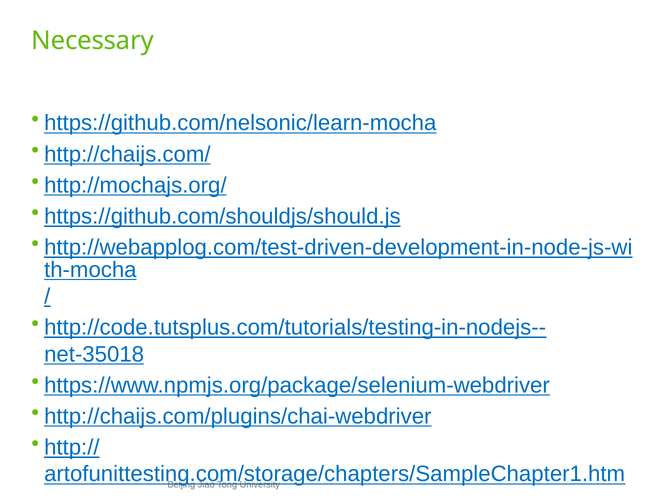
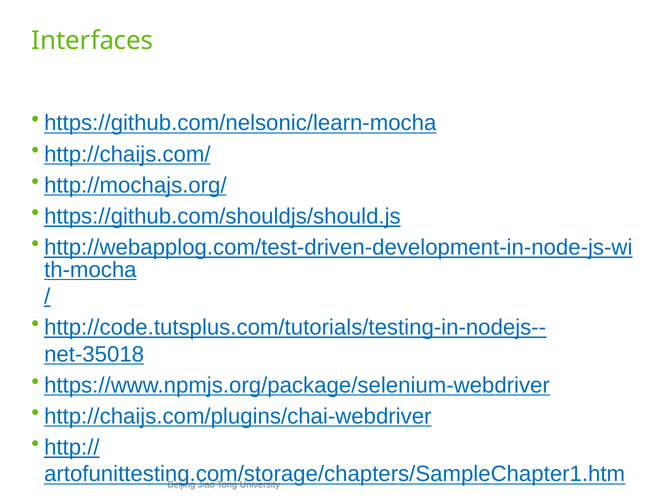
Necessary: Necessary -> Interfaces
